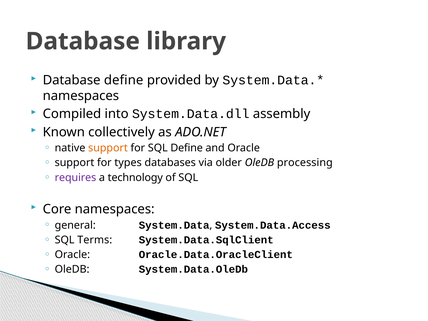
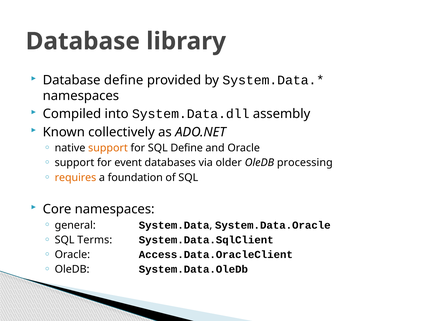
types: types -> event
requires colour: purple -> orange
technology: technology -> foundation
System.Data.Access: System.Data.Access -> System.Data.Oracle
Oracle.Data.OracleClient: Oracle.Data.OracleClient -> Access.Data.OracleClient
